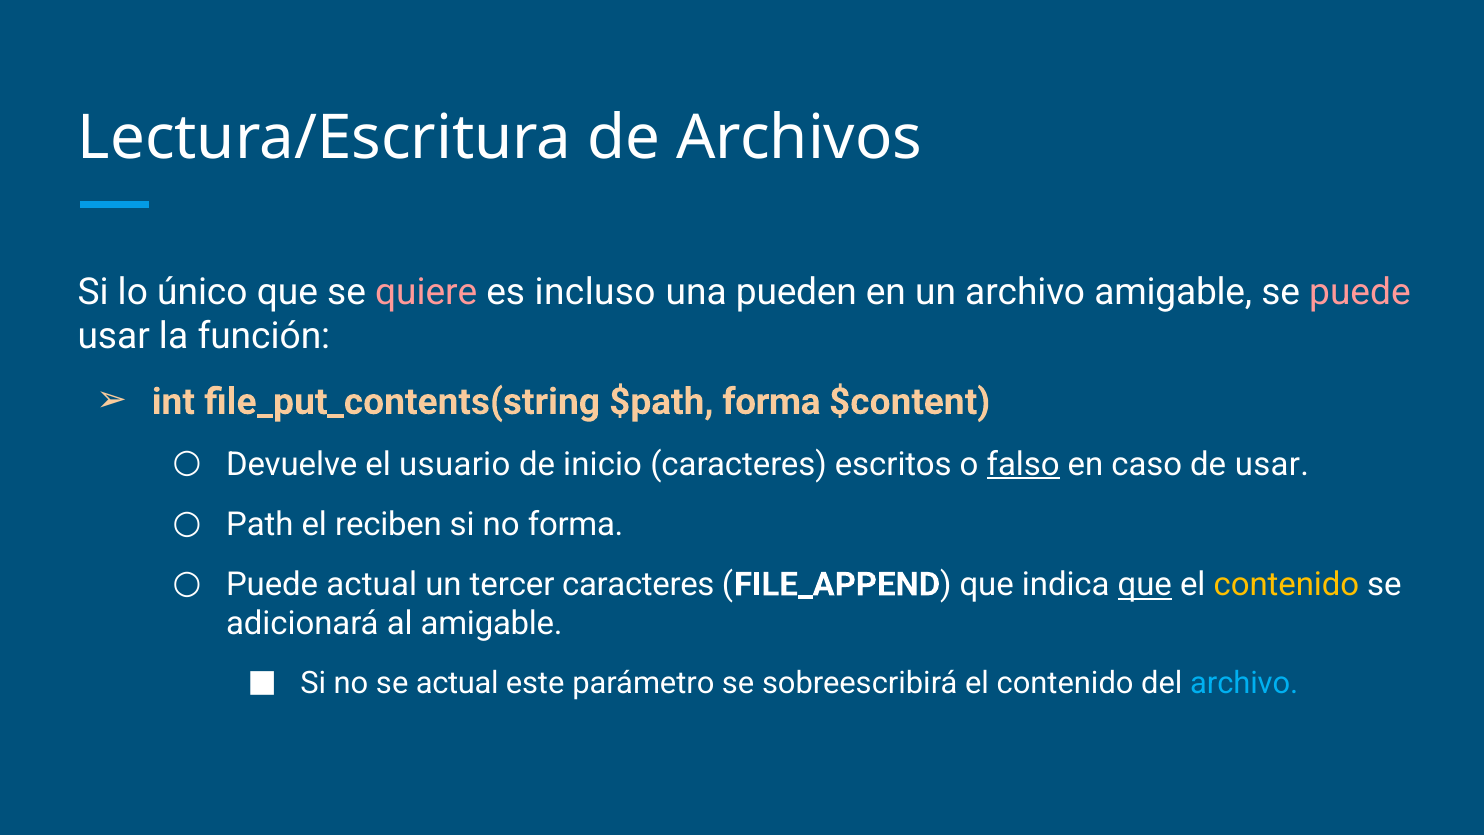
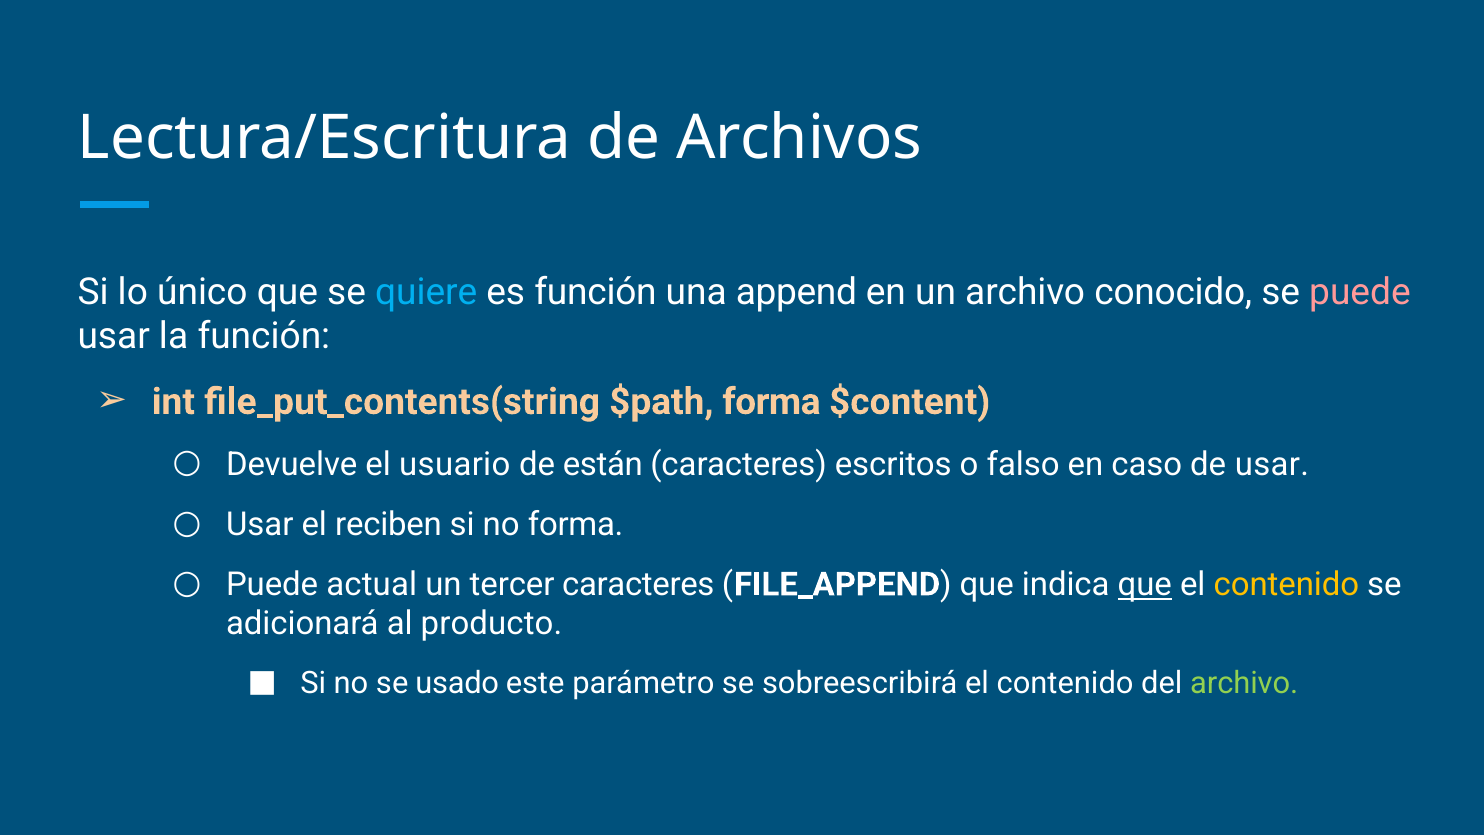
quiere colour: pink -> light blue
es incluso: incluso -> función
pueden: pueden -> append
archivo amigable: amigable -> conocido
inicio: inicio -> están
falso underline: present -> none
Path at (260, 524): Path -> Usar
al amigable: amigable -> producto
se actual: actual -> usado
archivo at (1244, 683) colour: light blue -> light green
